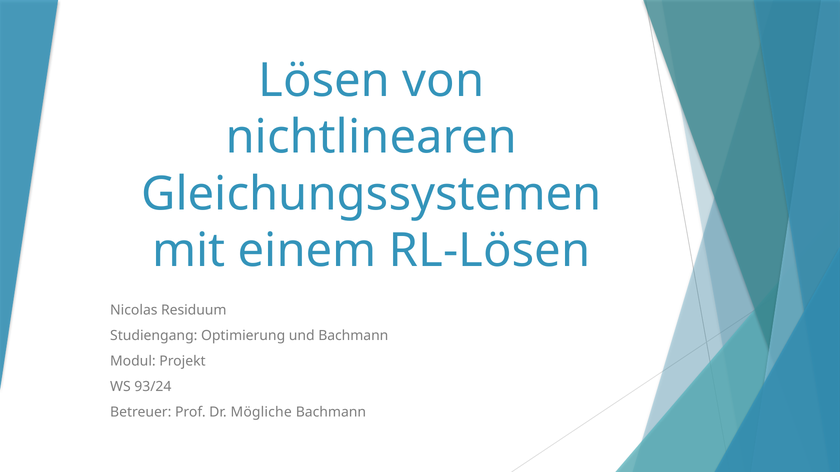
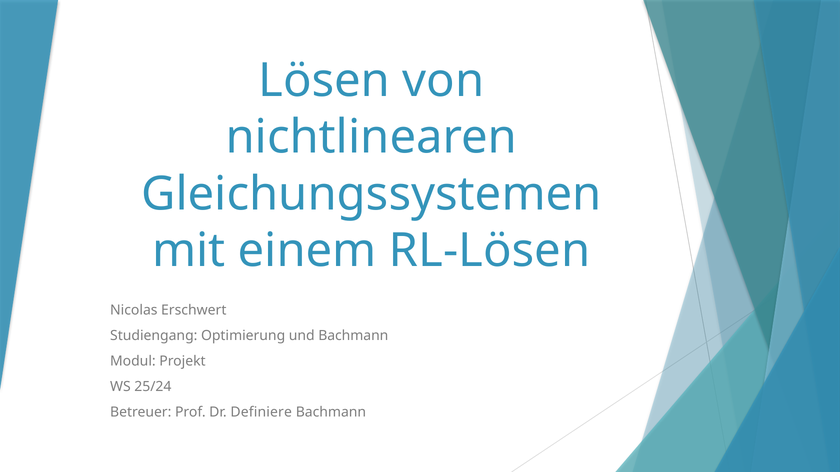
Residuum: Residuum -> Erschwert
93/24: 93/24 -> 25/24
Mögliche: Mögliche -> Definiere
